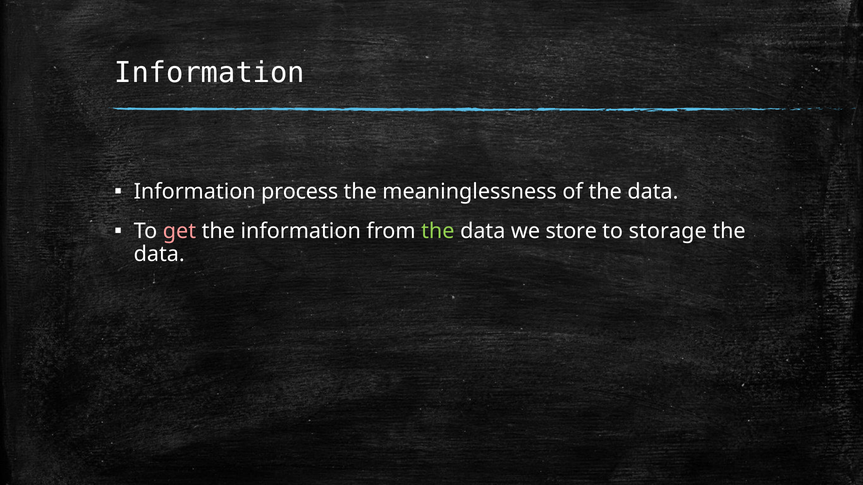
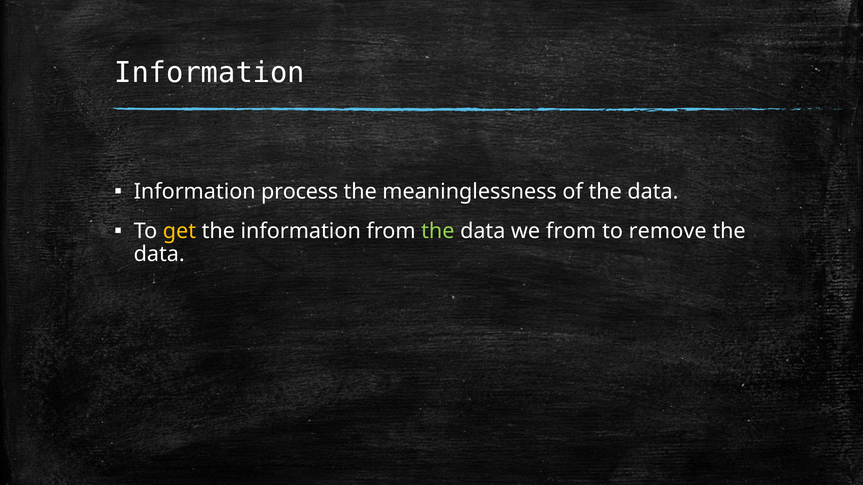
get colour: pink -> yellow
we store: store -> from
storage: storage -> remove
